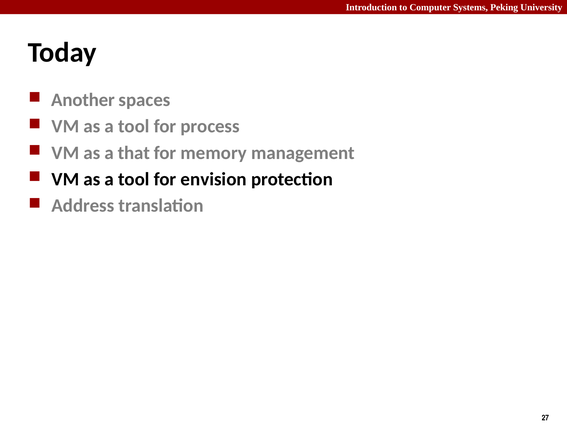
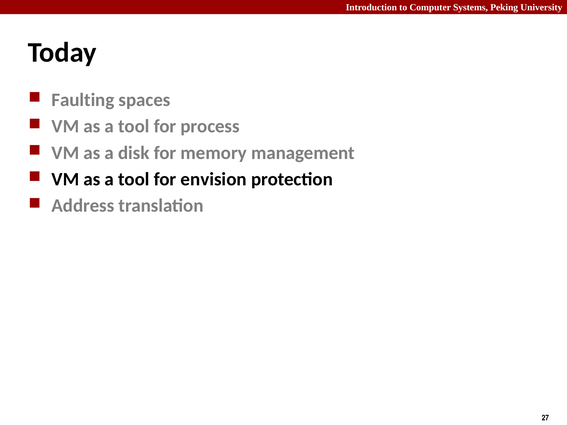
Another: Another -> Faulting
that: that -> disk
